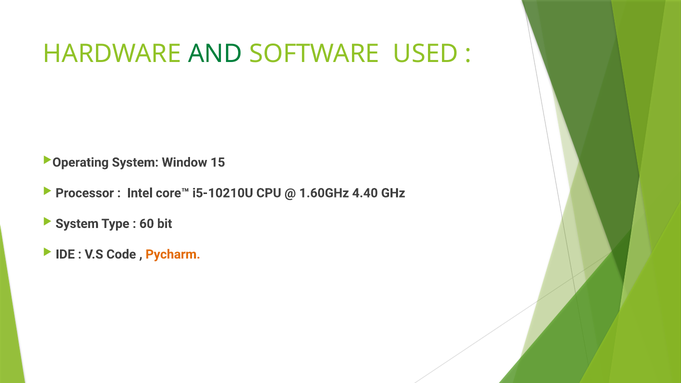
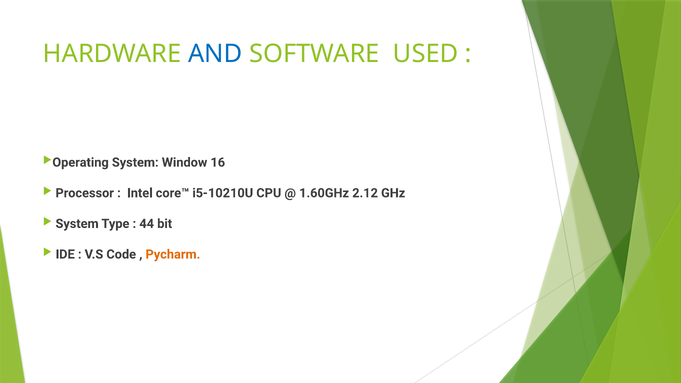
AND colour: green -> blue
15: 15 -> 16
4.40: 4.40 -> 2.12
60: 60 -> 44
